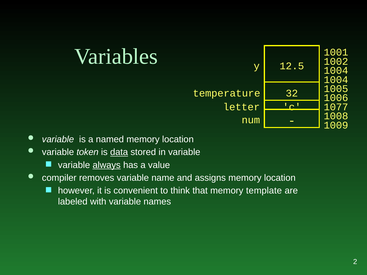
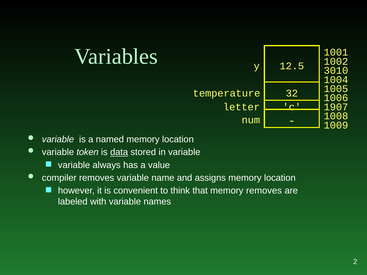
1004 at (336, 71): 1004 -> 3010
1077: 1077 -> 1907
always underline: present -> none
memory template: template -> removes
